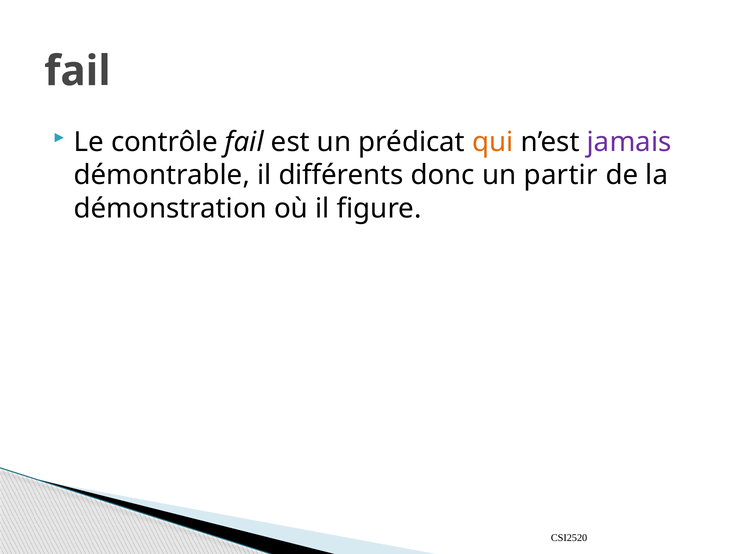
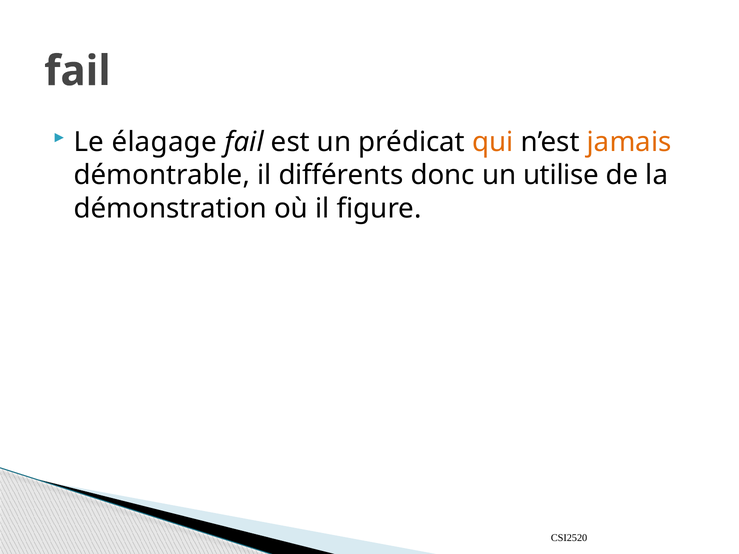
contrôle: contrôle -> élagage
jamais colour: purple -> orange
partir: partir -> utilise
